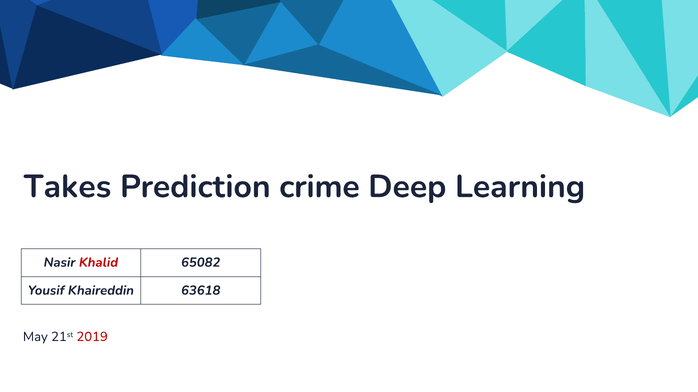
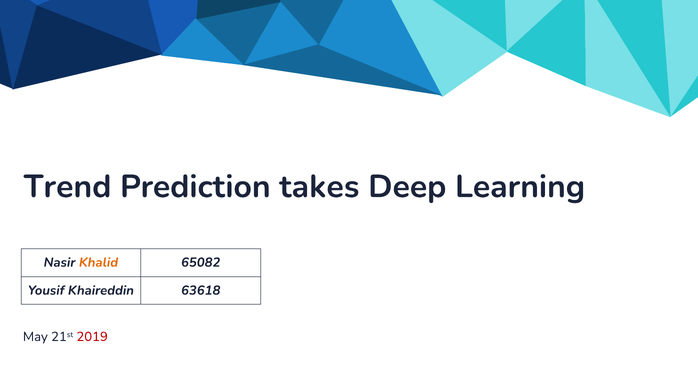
Takes: Takes -> Trend
crime: crime -> takes
Khalid colour: red -> orange
